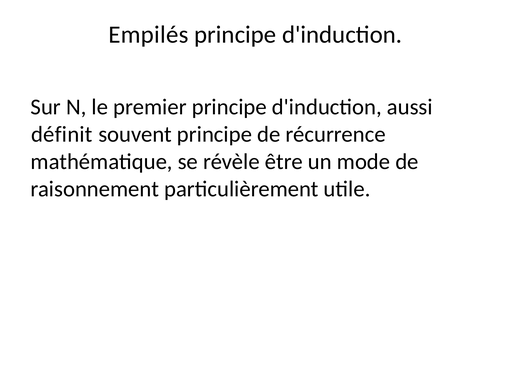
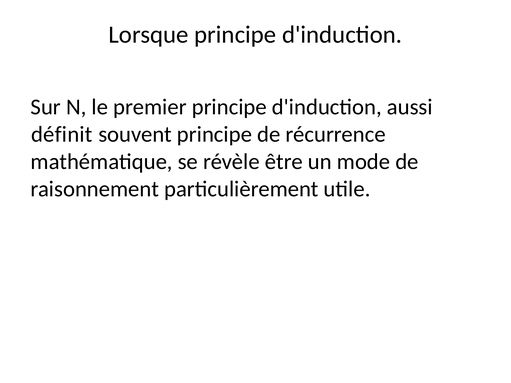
Empilés: Empilés -> Lorsque
